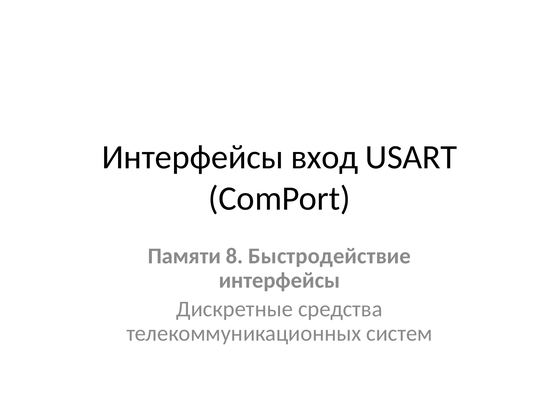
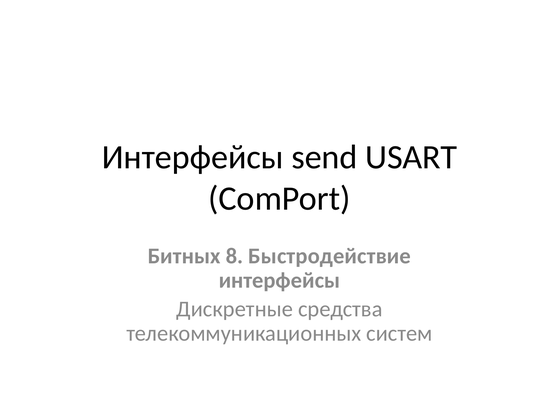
вход: вход -> send
Памяти: Памяти -> Битных
